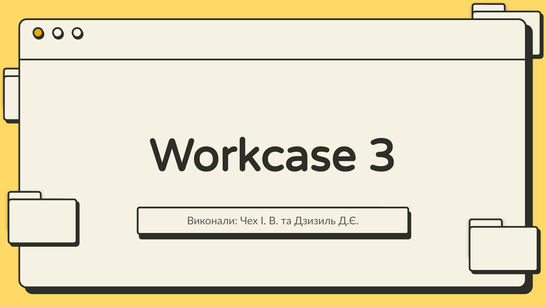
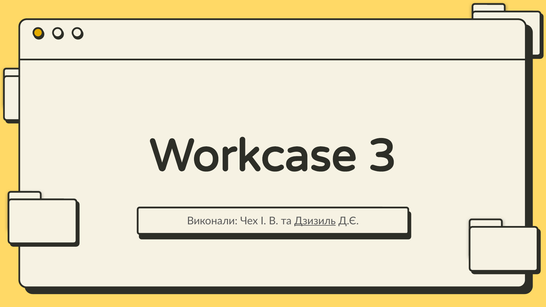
Дзизиль underline: none -> present
